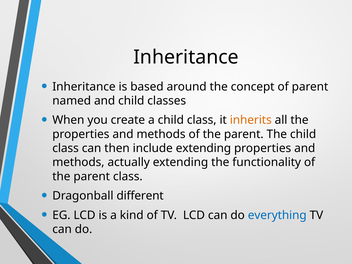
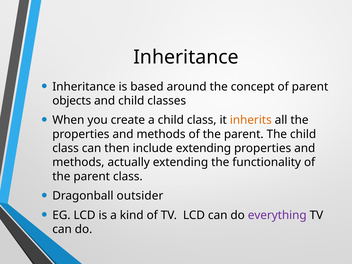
named: named -> objects
different: different -> outsider
everything colour: blue -> purple
